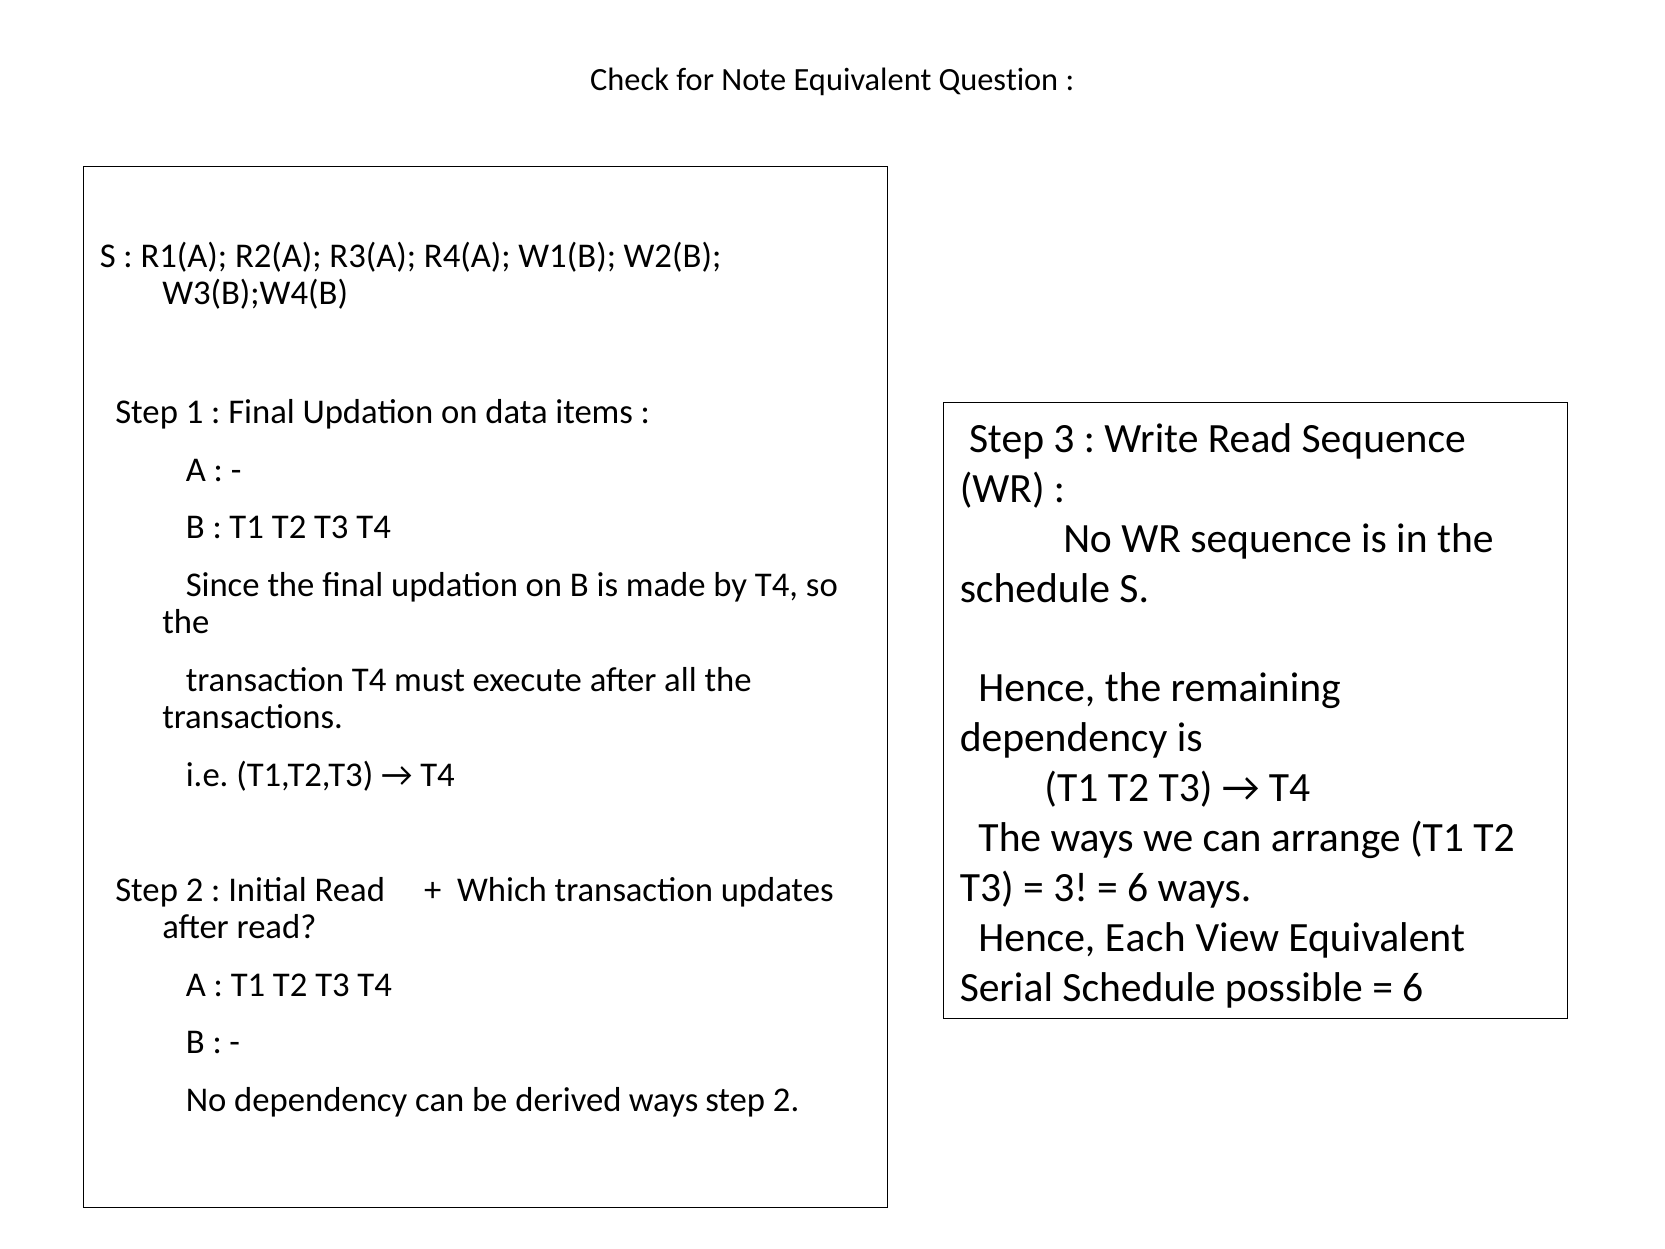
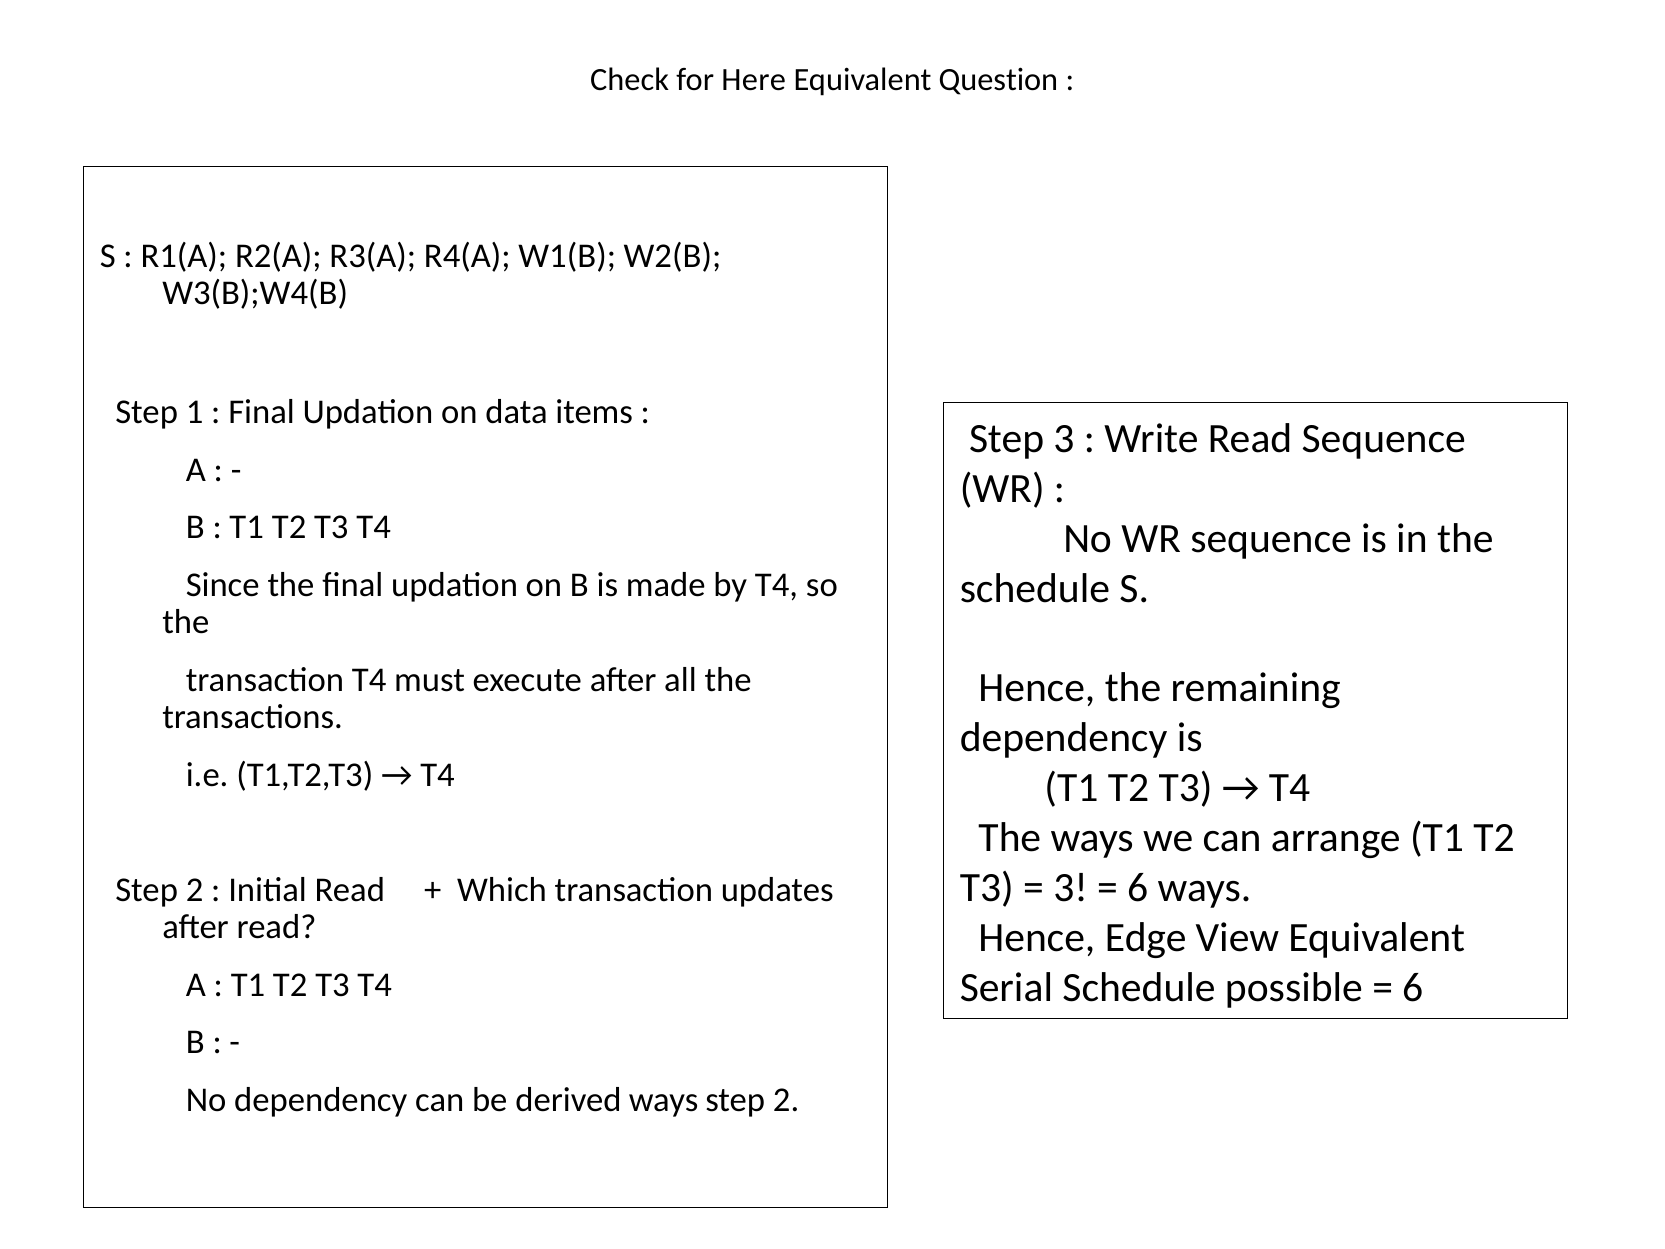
Note: Note -> Here
Each: Each -> Edge
